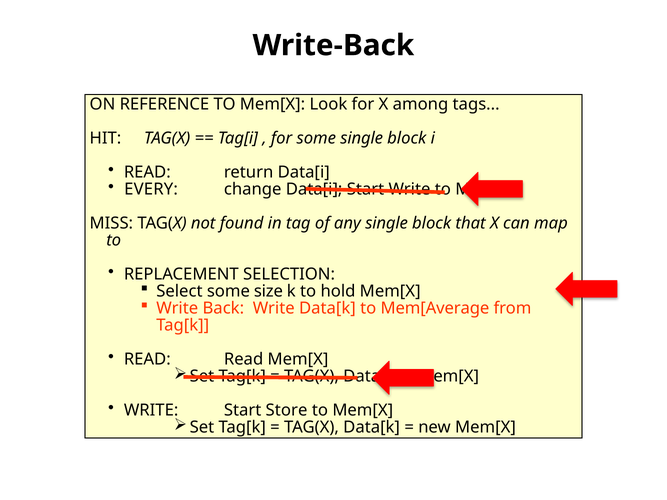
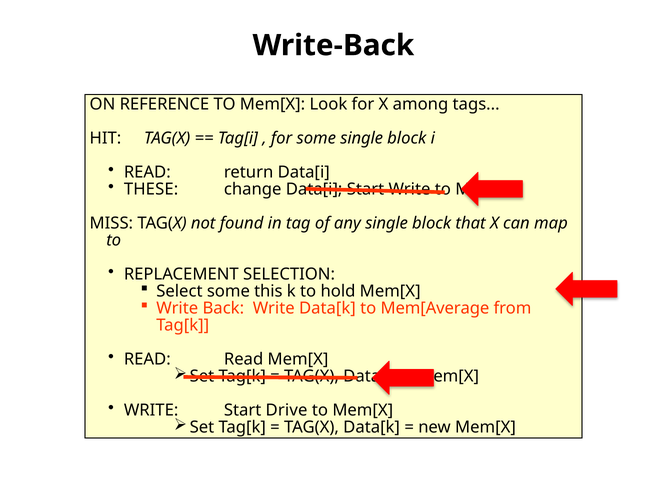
EVERY: EVERY -> THESE
size: size -> this
Store: Store -> Drive
